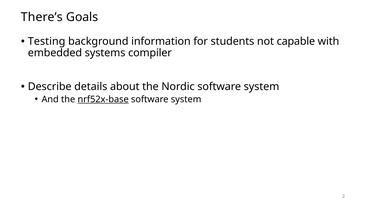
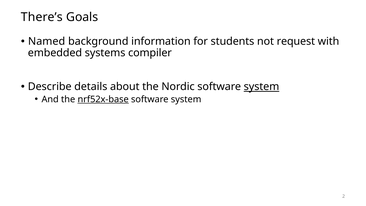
Testing: Testing -> Named
capable: capable -> request
system at (261, 87) underline: none -> present
